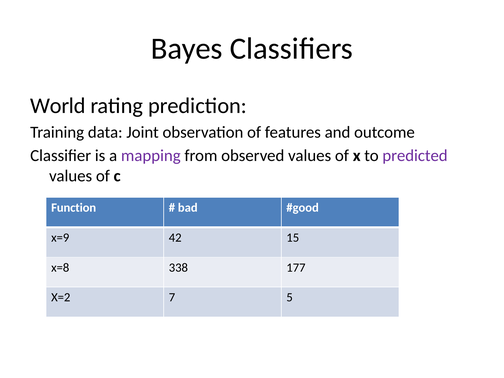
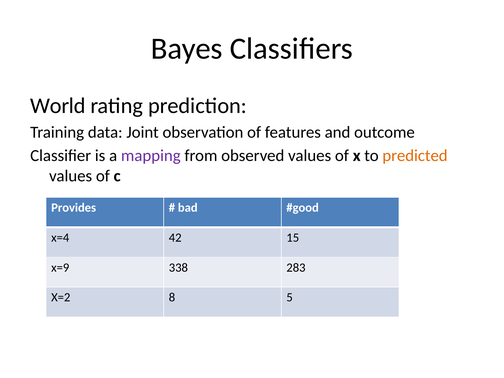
predicted colour: purple -> orange
Function: Function -> Provides
x=9: x=9 -> x=4
x=8: x=8 -> x=9
177: 177 -> 283
7: 7 -> 8
